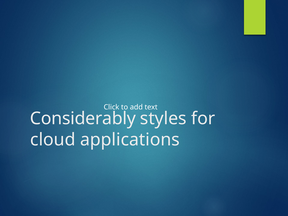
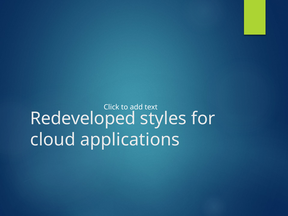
Considerably: Considerably -> Redeveloped
